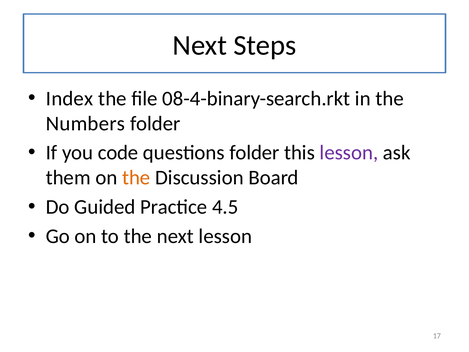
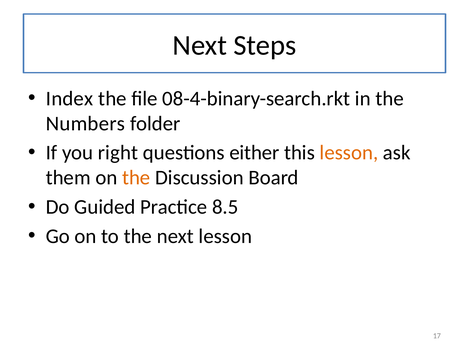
code: code -> right
questions folder: folder -> either
lesson at (349, 153) colour: purple -> orange
4.5: 4.5 -> 8.5
